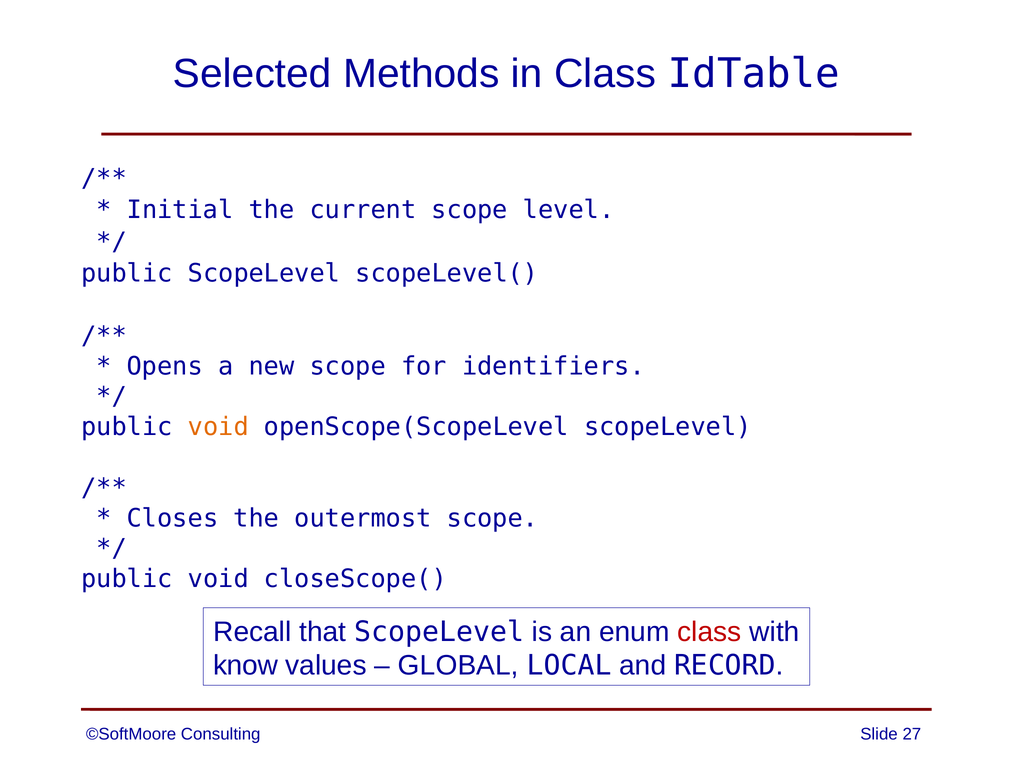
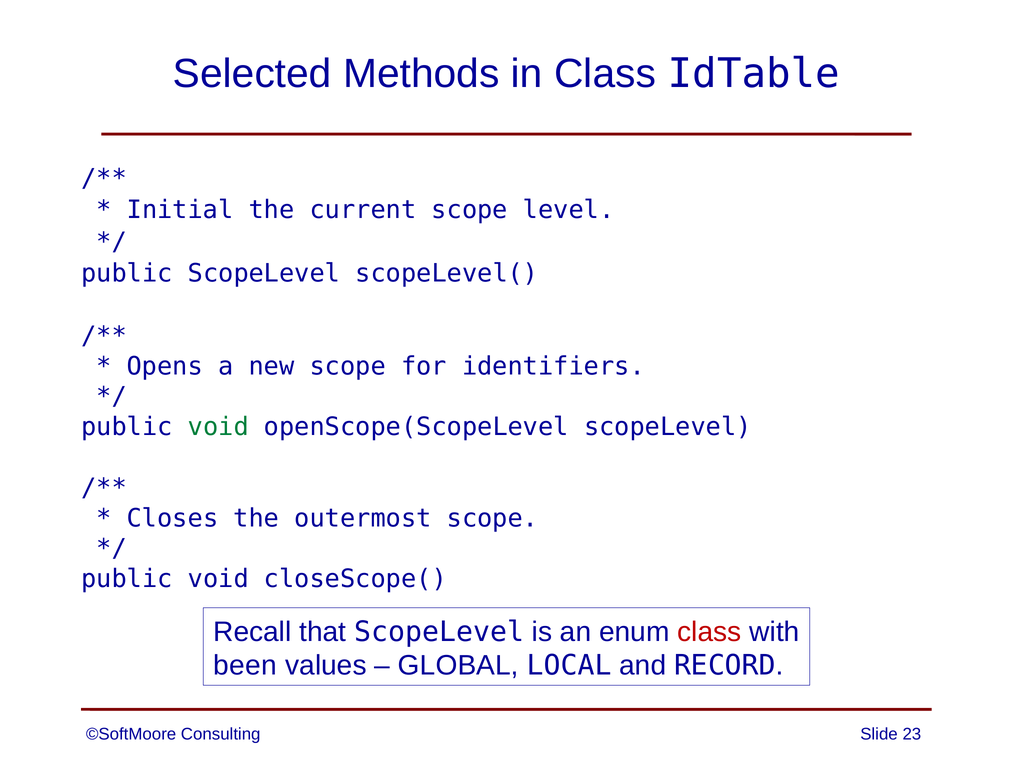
void at (218, 427) colour: orange -> green
know: know -> been
27: 27 -> 23
